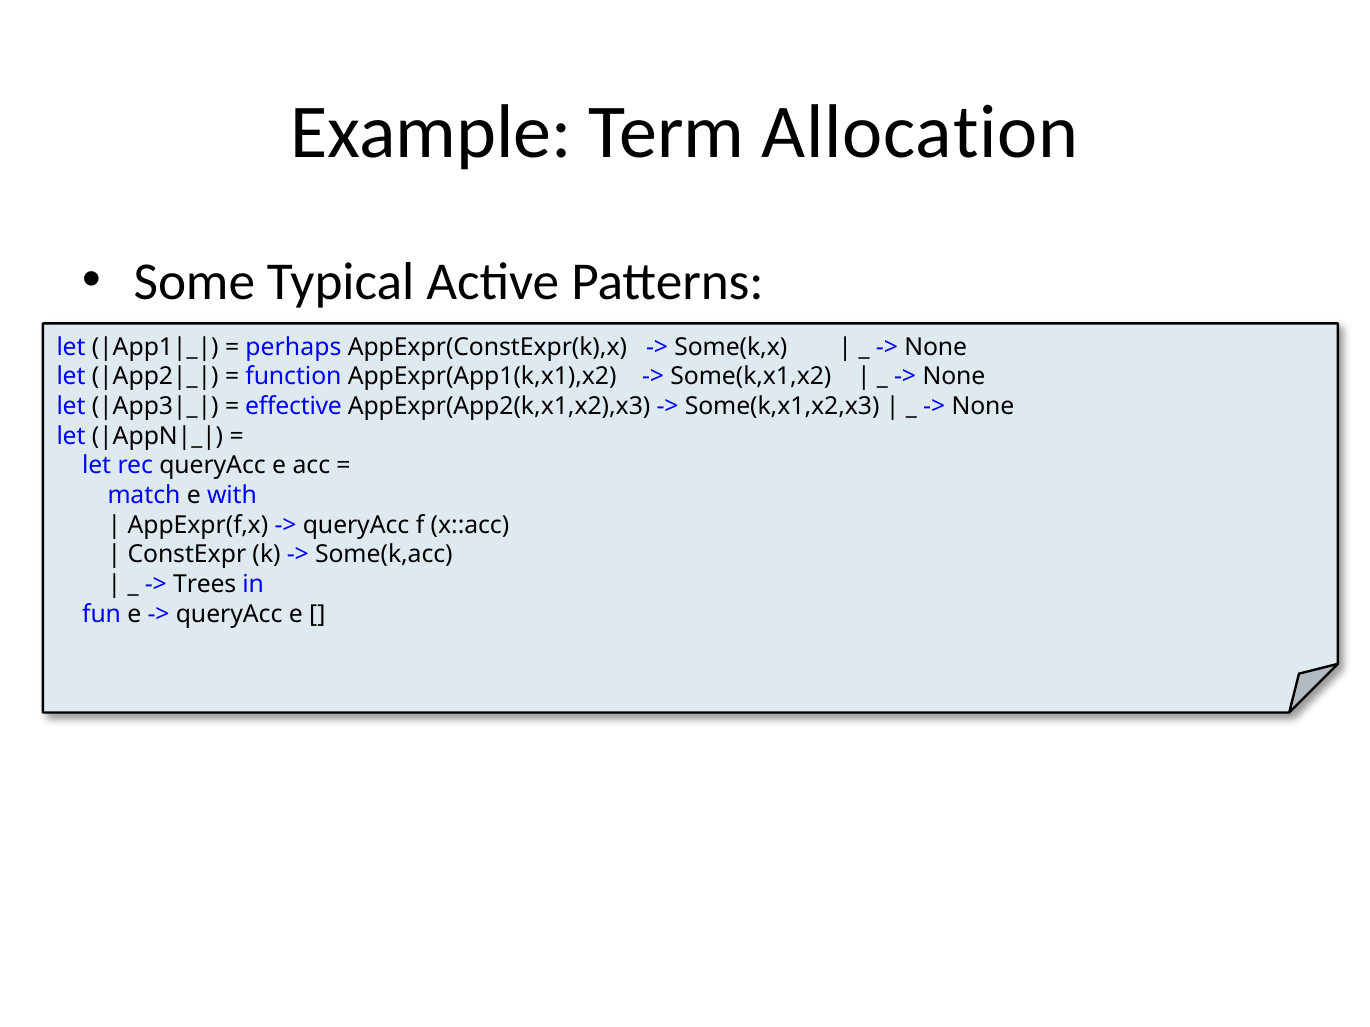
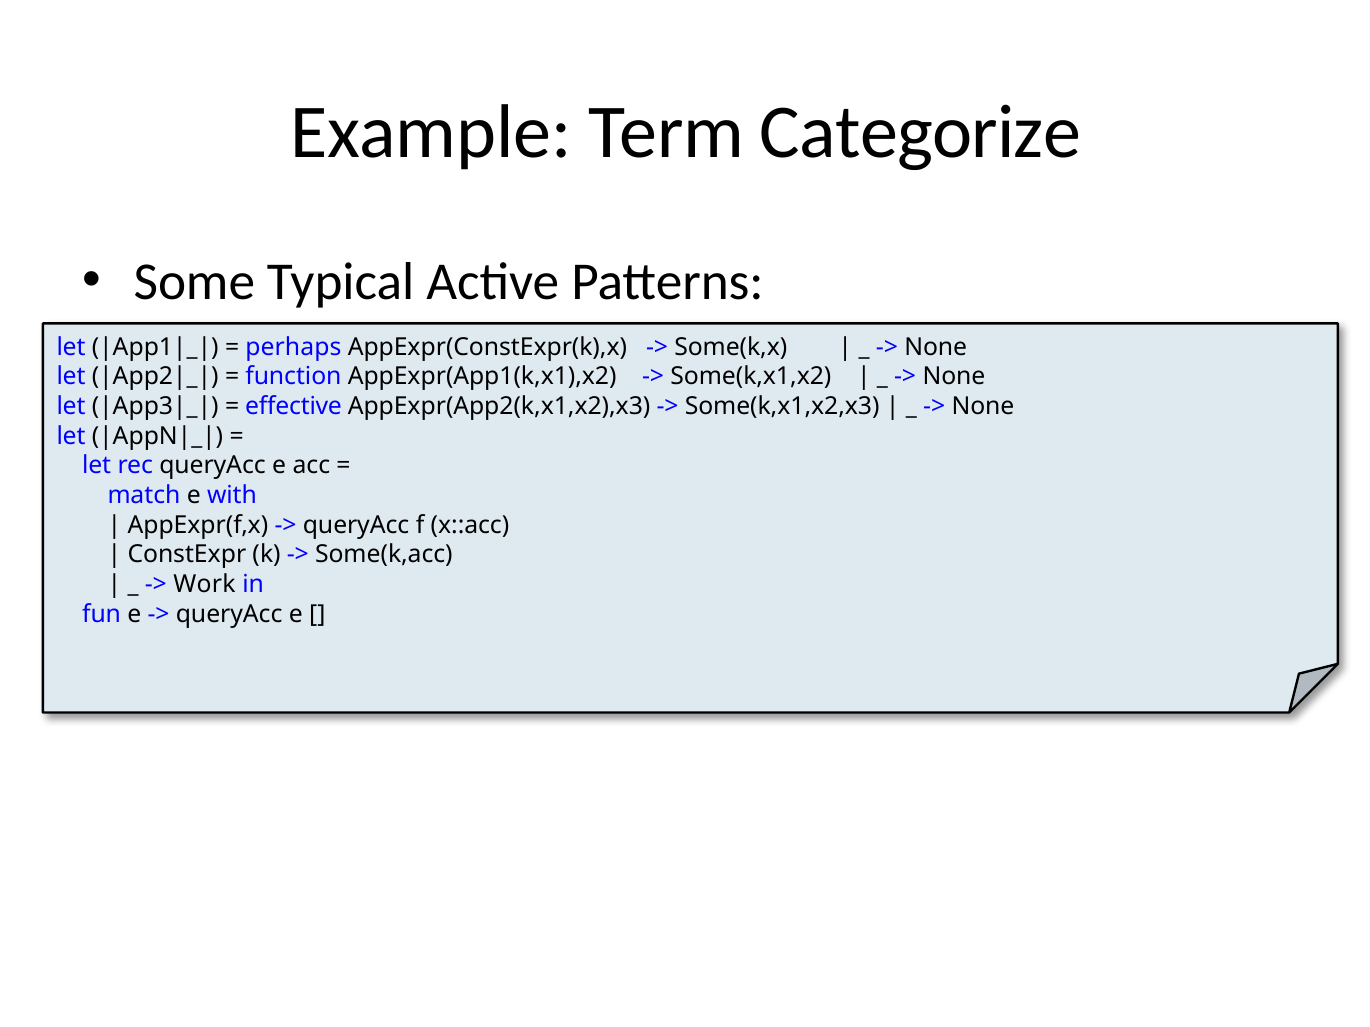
Allocation: Allocation -> Categorize
Trees: Trees -> Work
